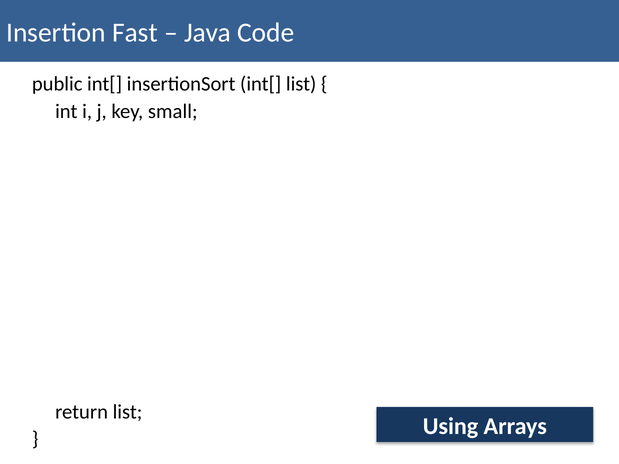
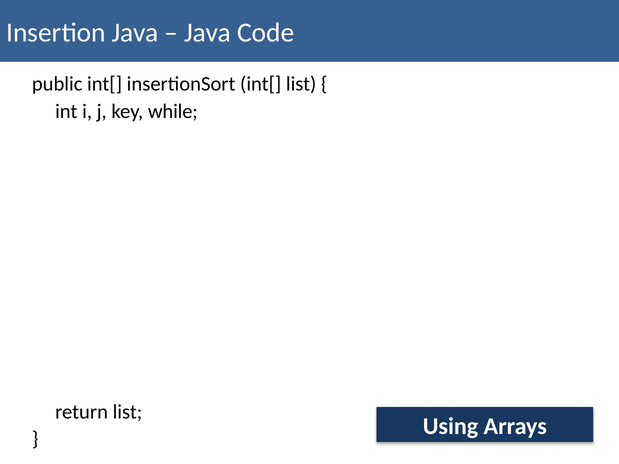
Insertion Fast: Fast -> Java
small: small -> while
